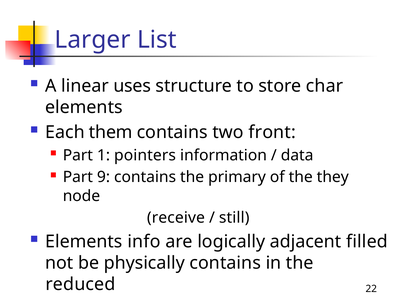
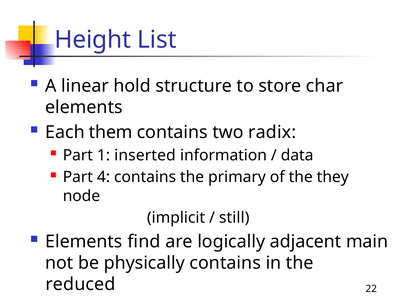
Larger: Larger -> Height
uses: uses -> hold
front: front -> radix
pointers: pointers -> inserted
9: 9 -> 4
receive: receive -> implicit
info: info -> find
filled: filled -> main
